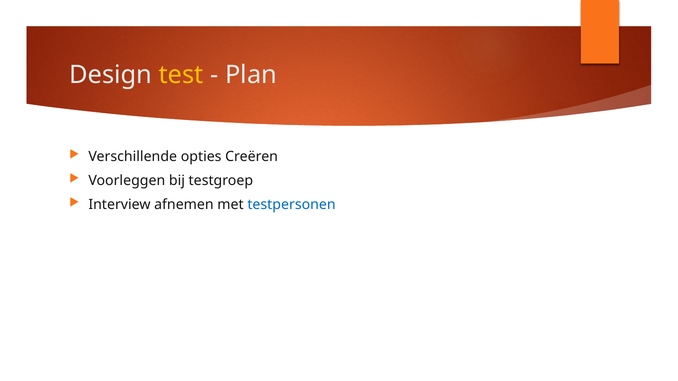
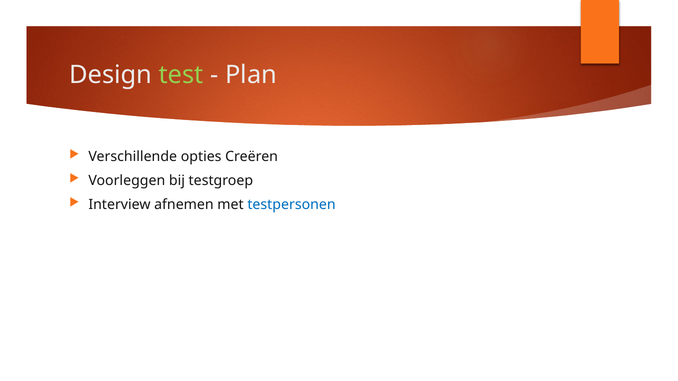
test colour: yellow -> light green
